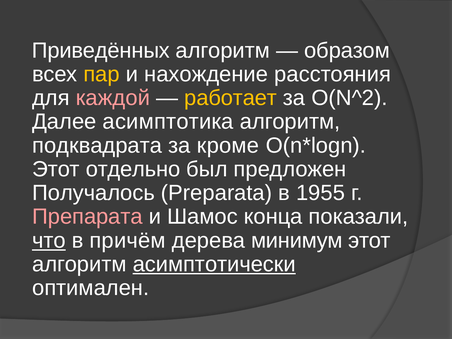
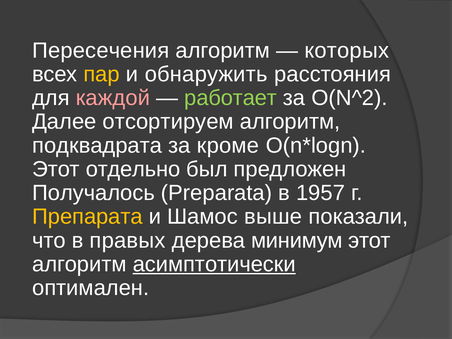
Приведённых: Приведённых -> Пересечения
образом: образом -> которых
нахождение: нахождение -> обнаружить
работает colour: yellow -> light green
асимптотика: асимптотика -> отсортируем
1955: 1955 -> 1957
Препарата colour: pink -> yellow
конца: конца -> выше
что underline: present -> none
причём: причём -> правых
